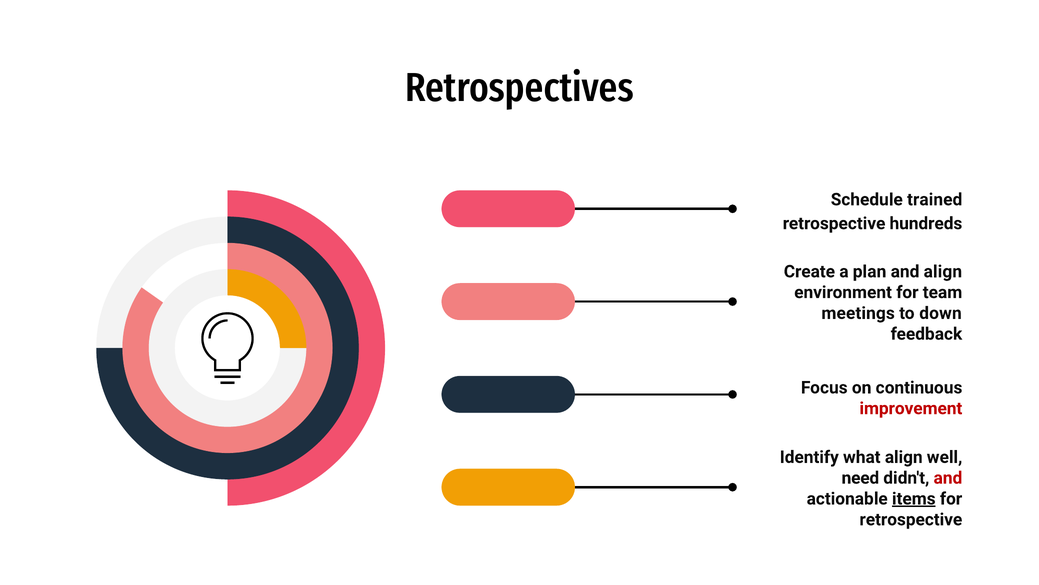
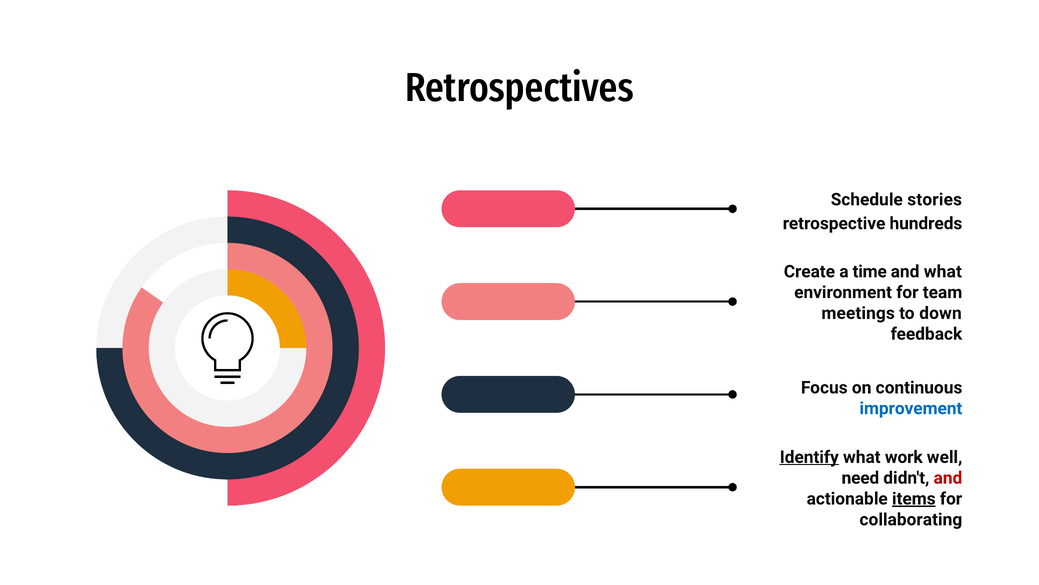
trained: trained -> stories
plan: plan -> time
and align: align -> what
improvement colour: red -> blue
Identify underline: none -> present
what align: align -> work
retrospective at (911, 519): retrospective -> collaborating
